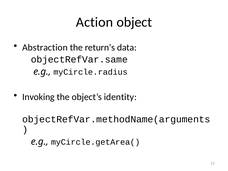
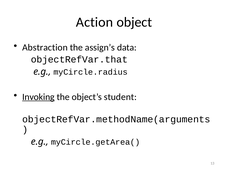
return’s: return’s -> assign’s
objectRefVar.same: objectRefVar.same -> objectRefVar.that
Invoking underline: none -> present
identity: identity -> student
